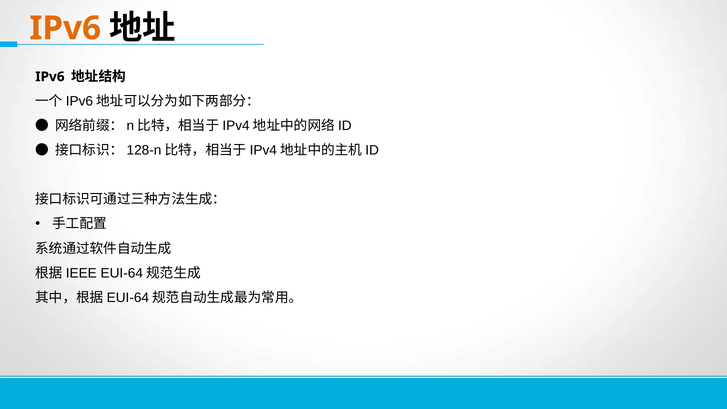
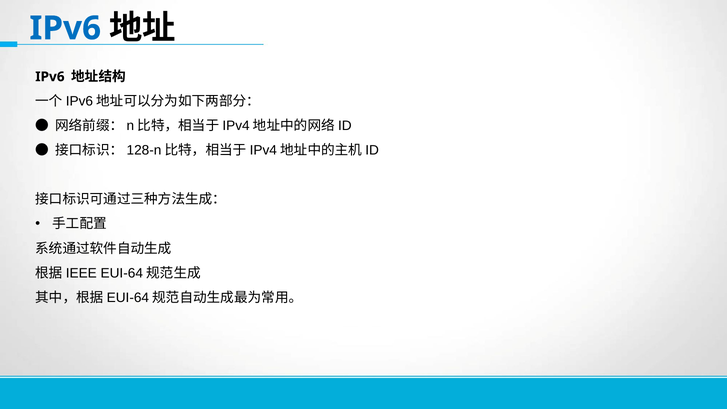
IPv6 at (65, 28) colour: orange -> blue
